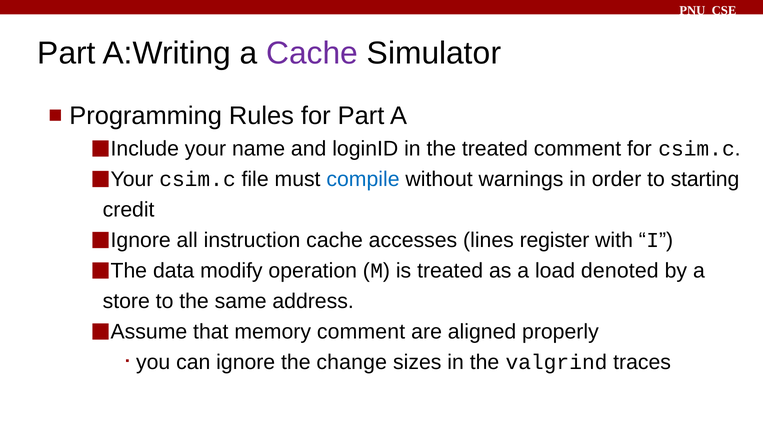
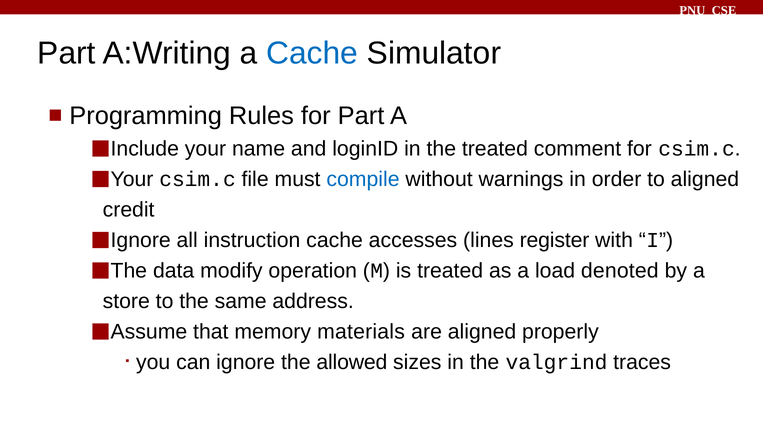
Cache at (312, 53) colour: purple -> blue
to starting: starting -> aligned
memory comment: comment -> materials
change: change -> allowed
